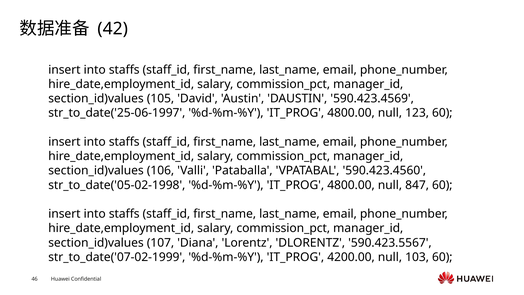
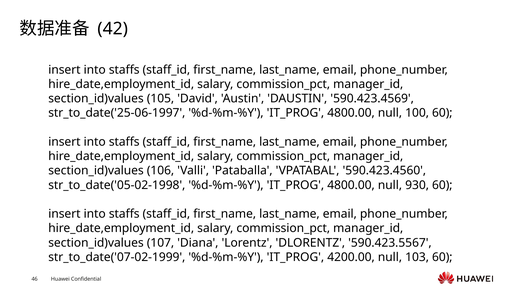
123: 123 -> 100
847: 847 -> 930
